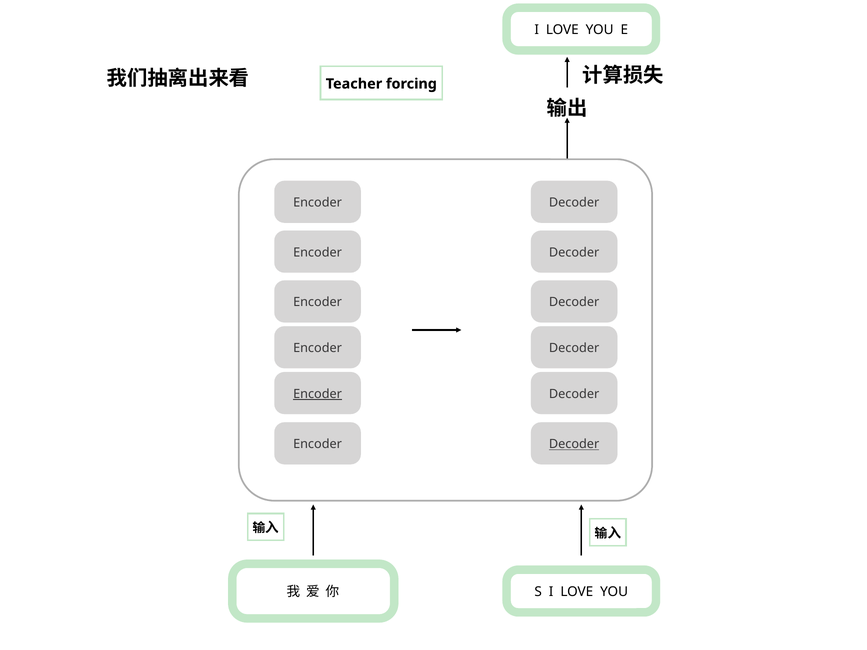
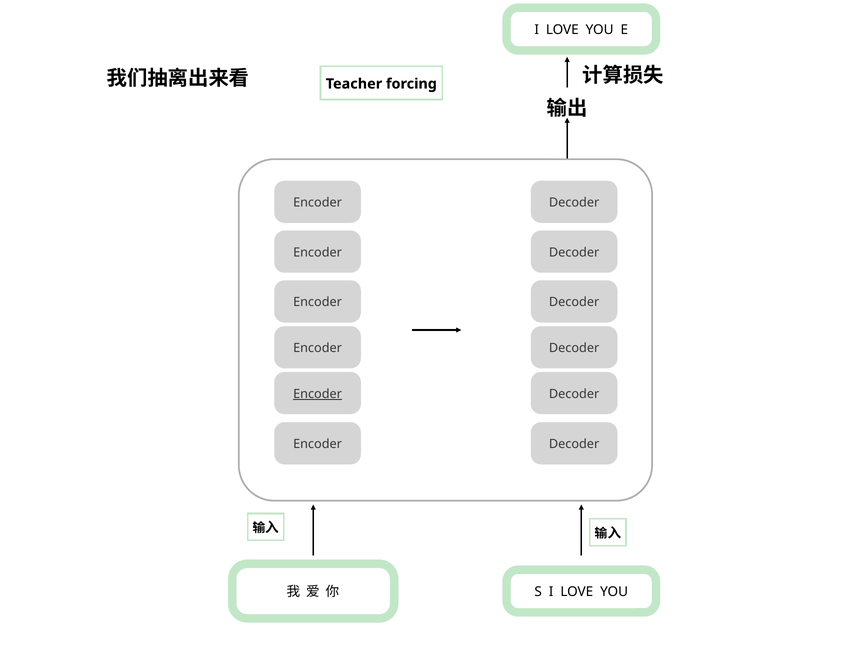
Decoder at (574, 444) underline: present -> none
